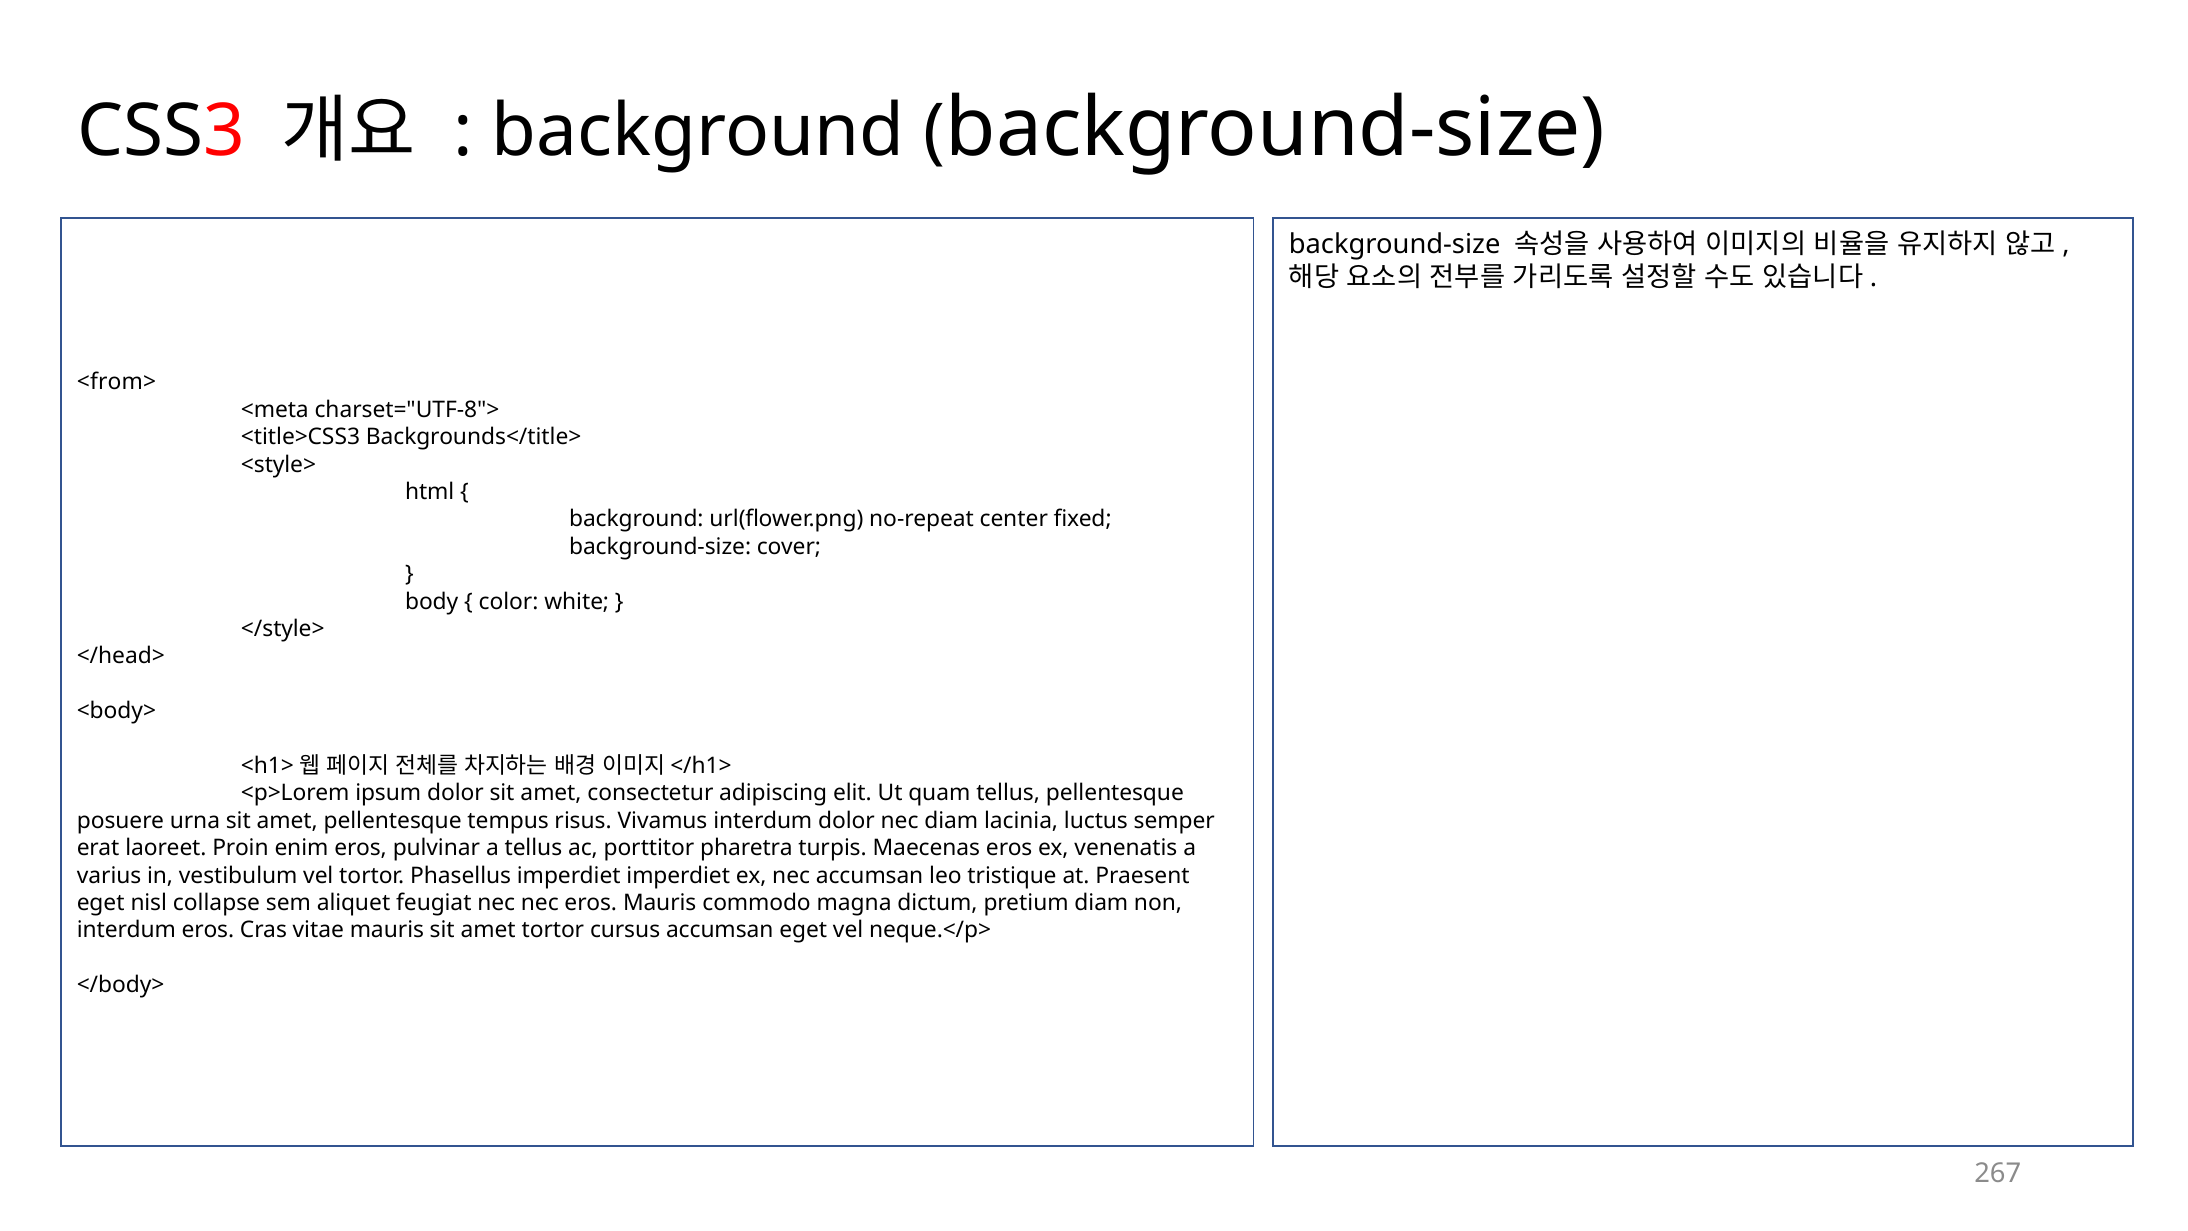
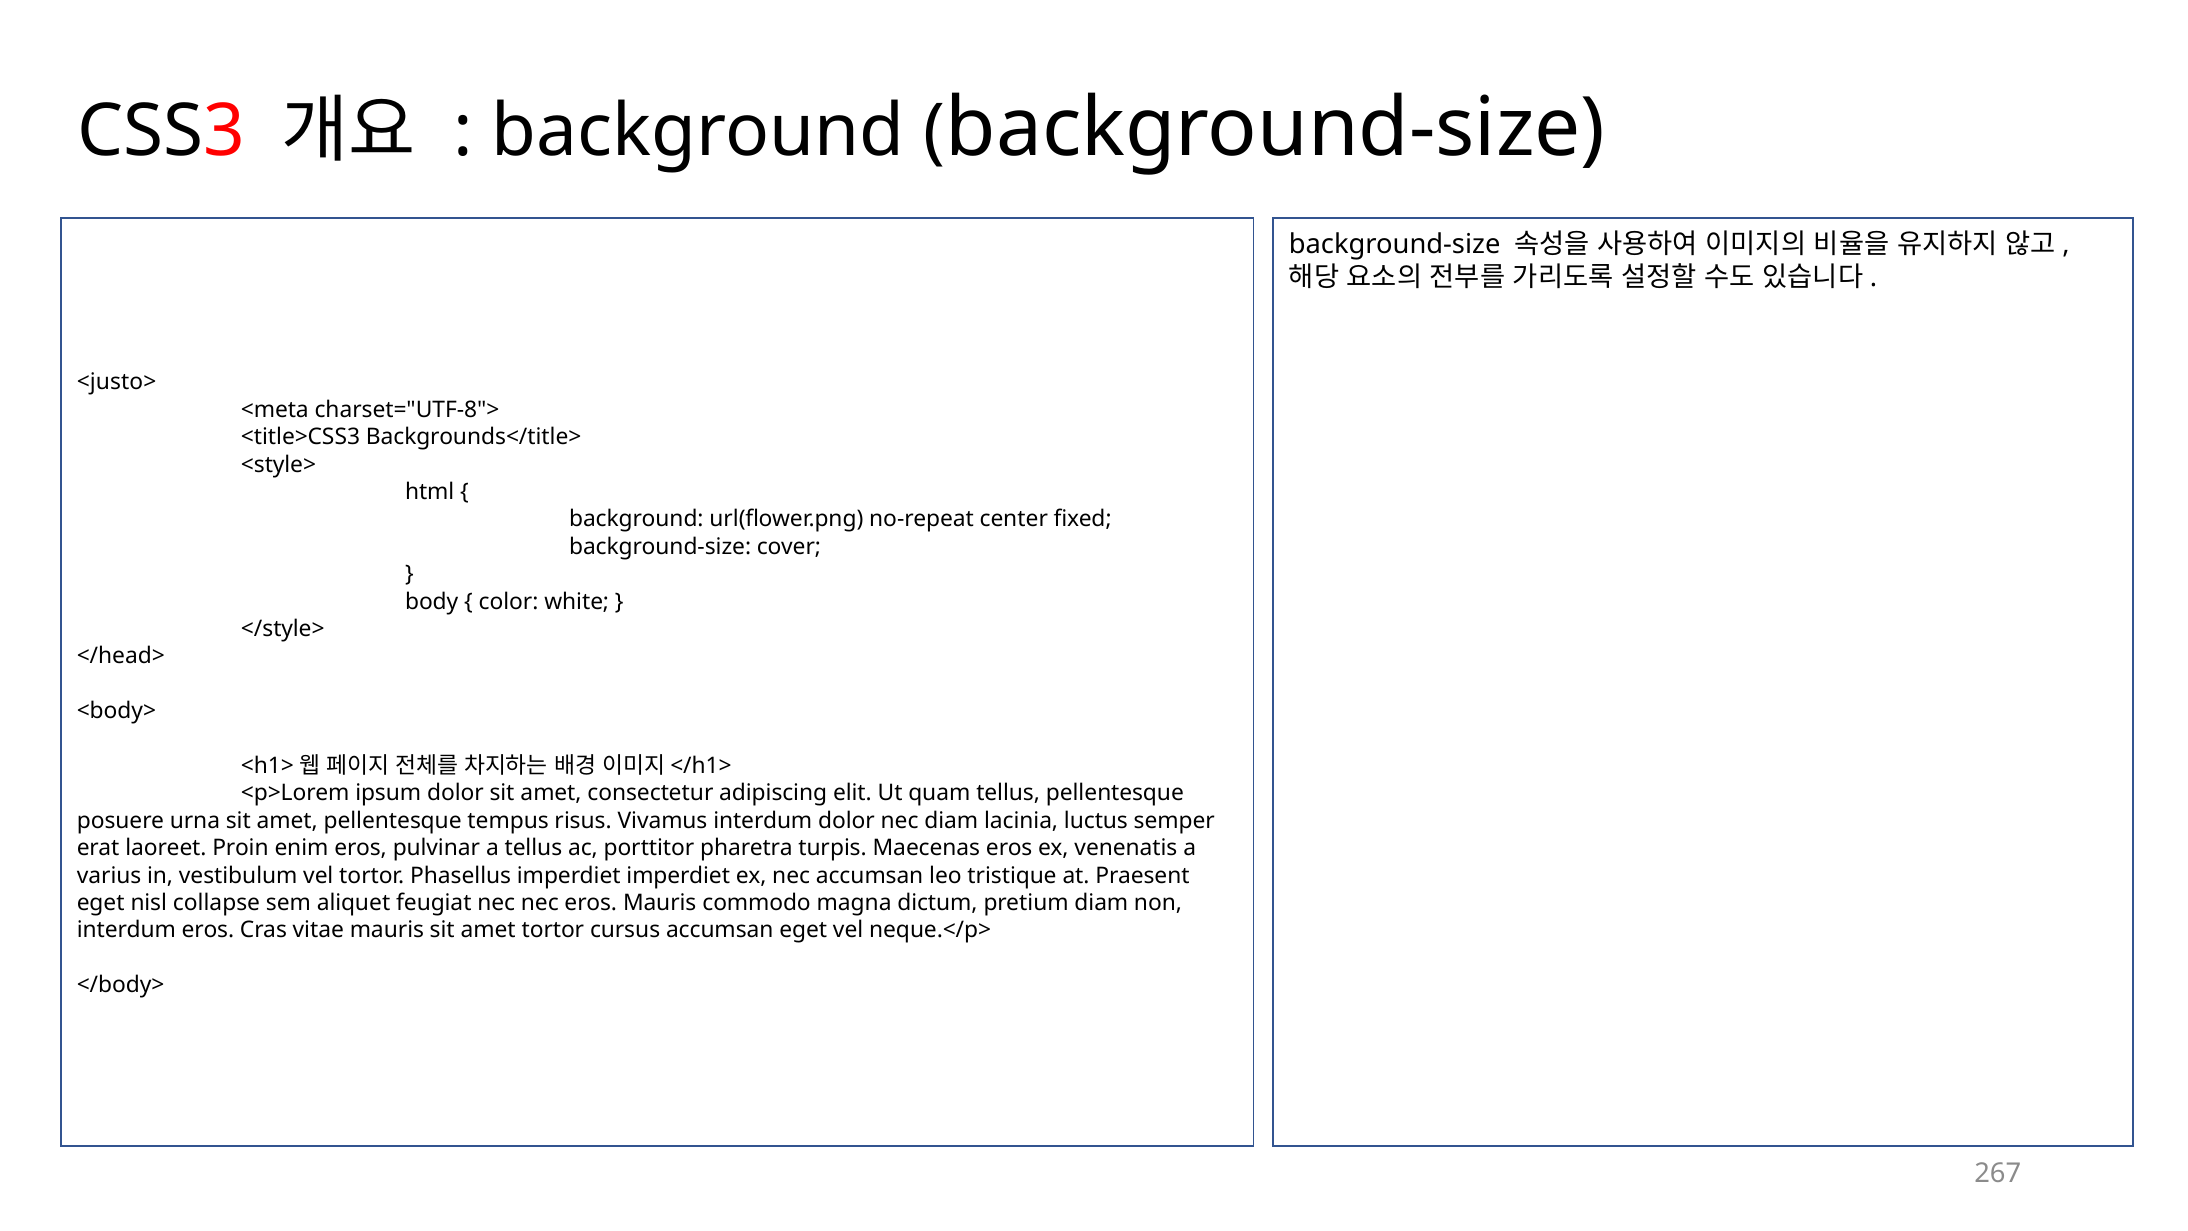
<from>: <from> -> <justo>
